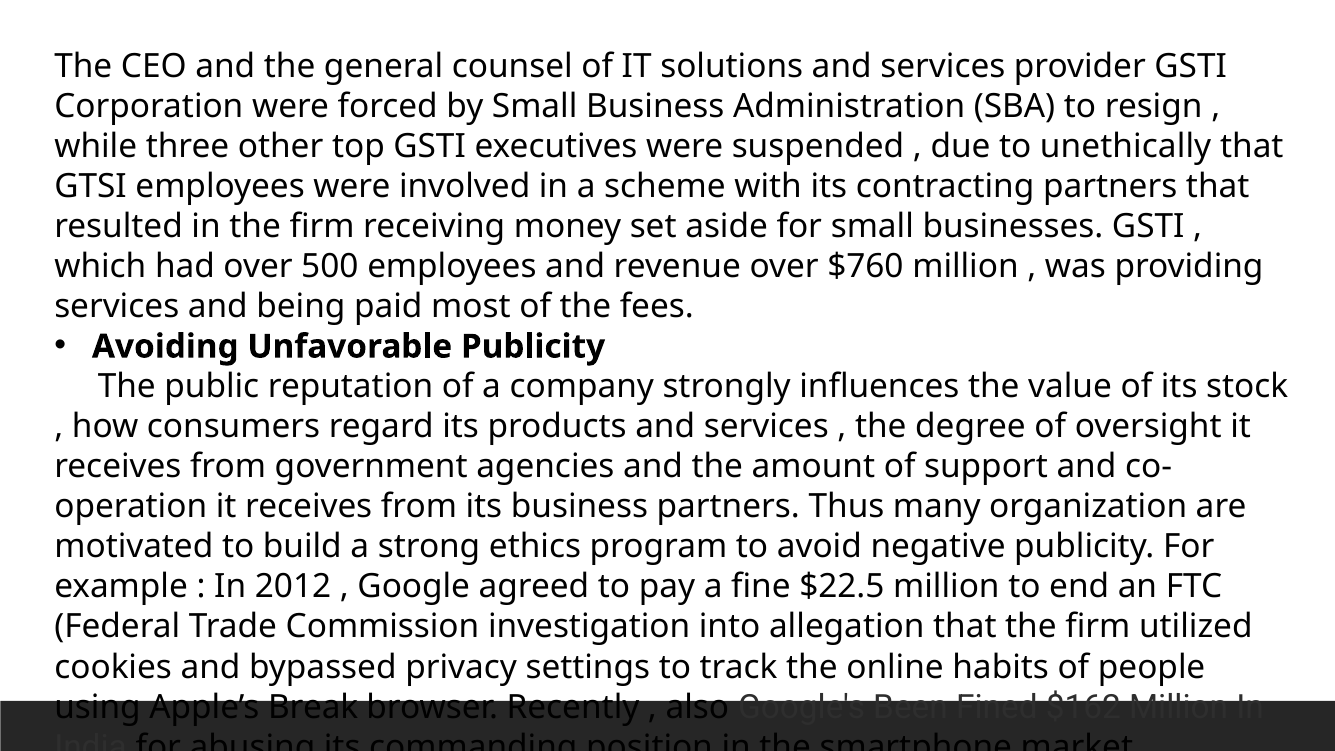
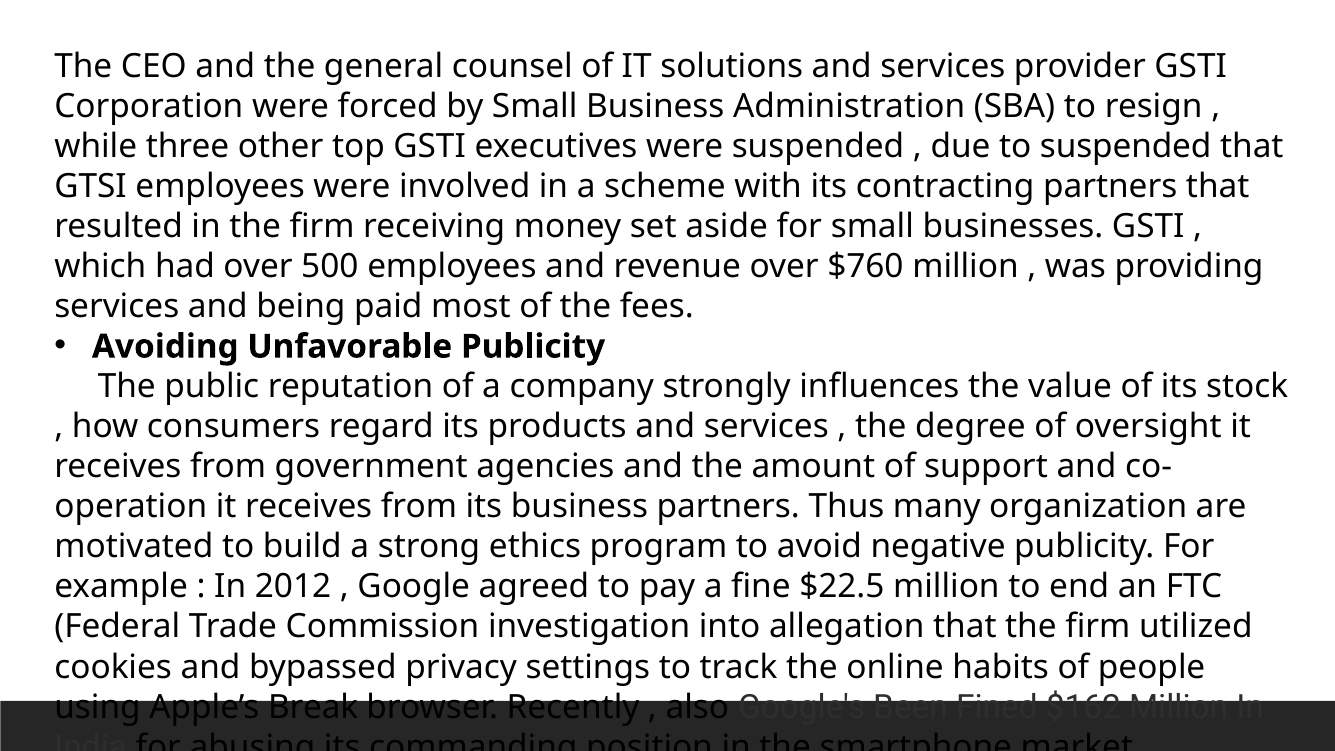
to unethically: unethically -> suspended
